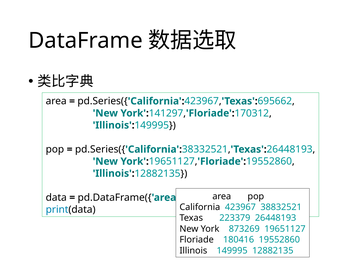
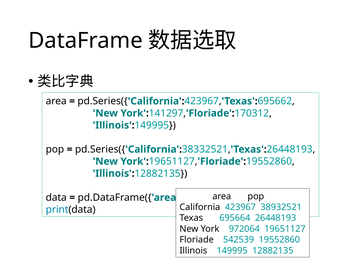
38832521: 38832521 -> 38932521
223379: 223379 -> 695664
873269: 873269 -> 972064
180416: 180416 -> 542539
